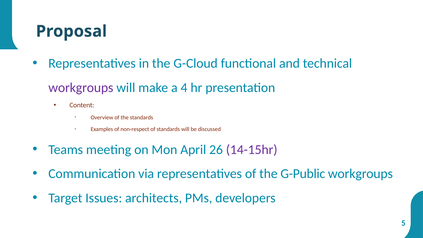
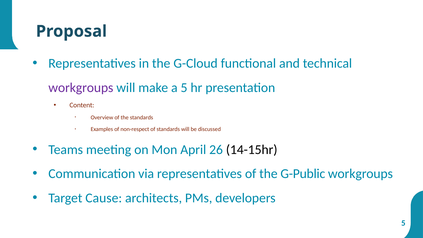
a 4: 4 -> 5
14-15hr colour: purple -> black
Issues: Issues -> Cause
